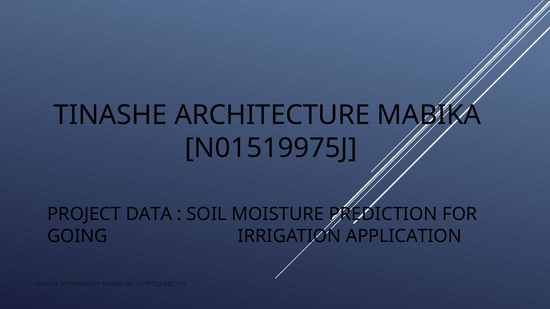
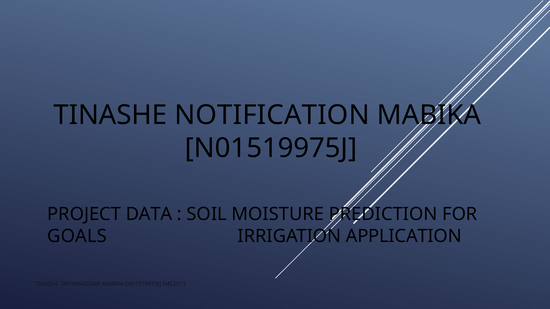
ARCHITECTURE: ARCHITECTURE -> NOTIFICATION
GOING: GOING -> GOALS
